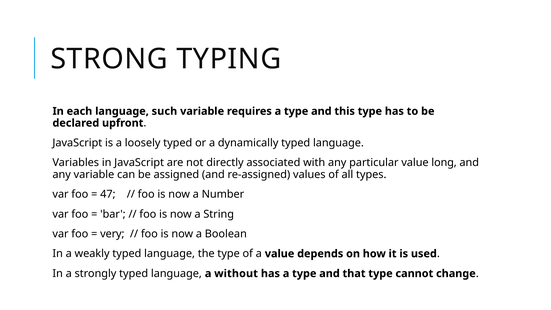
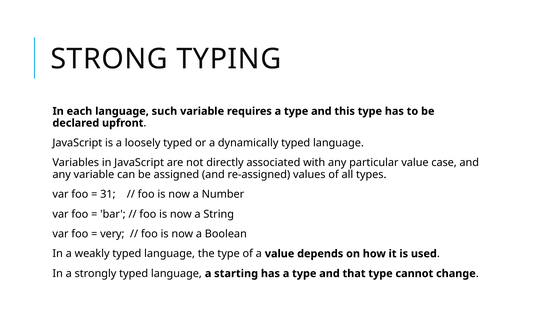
long: long -> case
47: 47 -> 31
without: without -> starting
